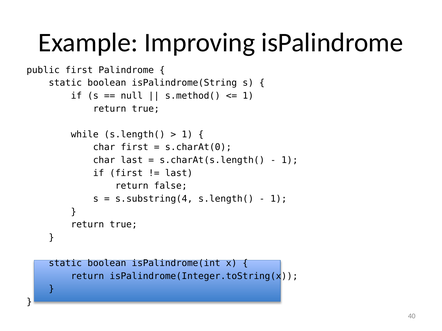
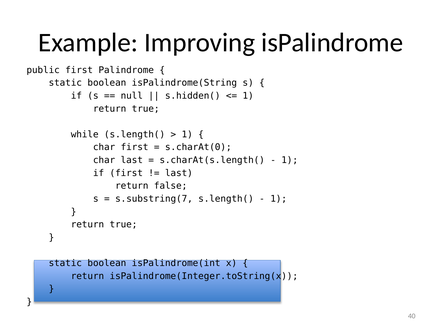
s.method(: s.method( -> s.hidden(
s.substring(4: s.substring(4 -> s.substring(7
